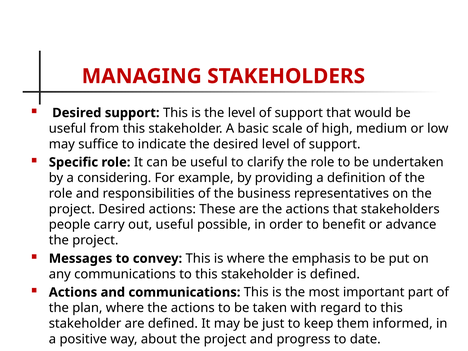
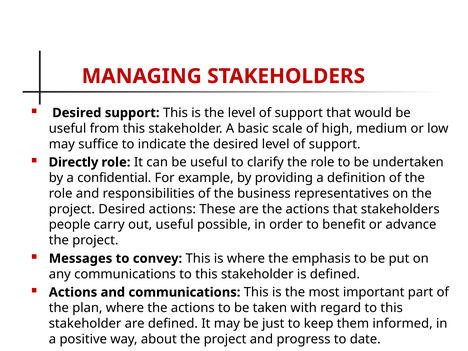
Specific: Specific -> Directly
considering: considering -> confidential
